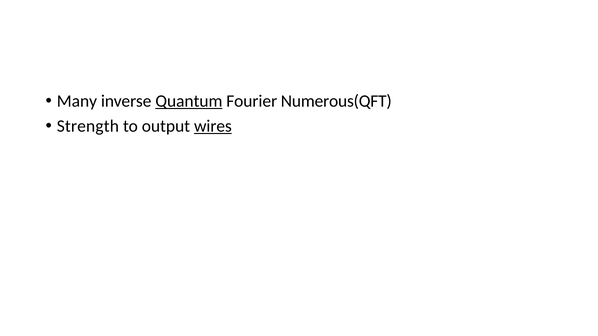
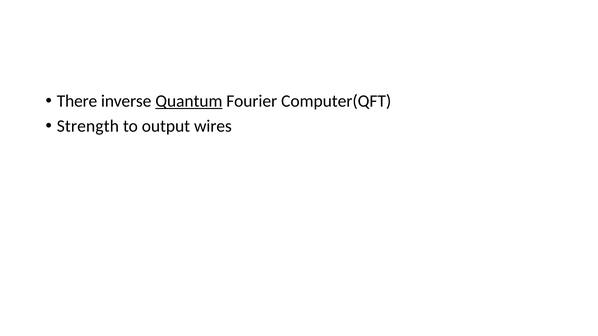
Many: Many -> There
Numerous(QFT: Numerous(QFT -> Computer(QFT
wires underline: present -> none
